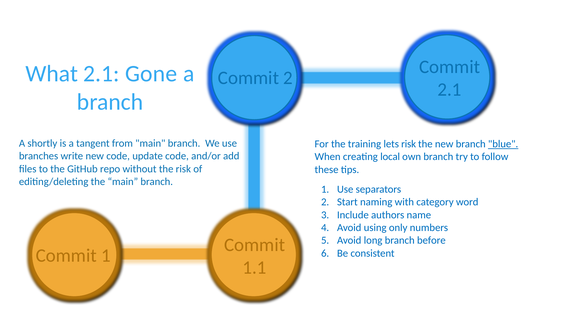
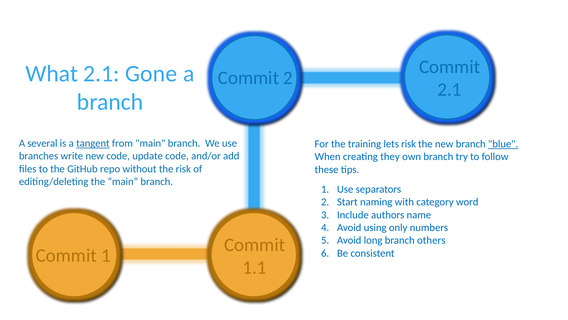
shortly: shortly -> several
tangent underline: none -> present
local: local -> they
before: before -> others
